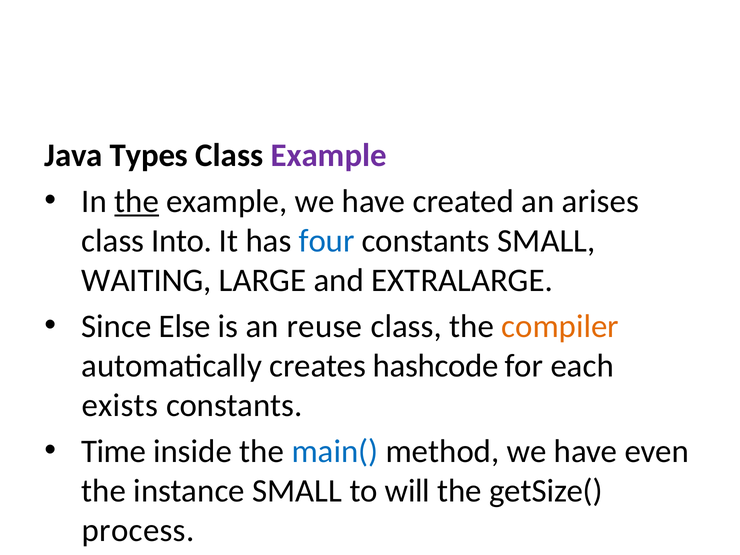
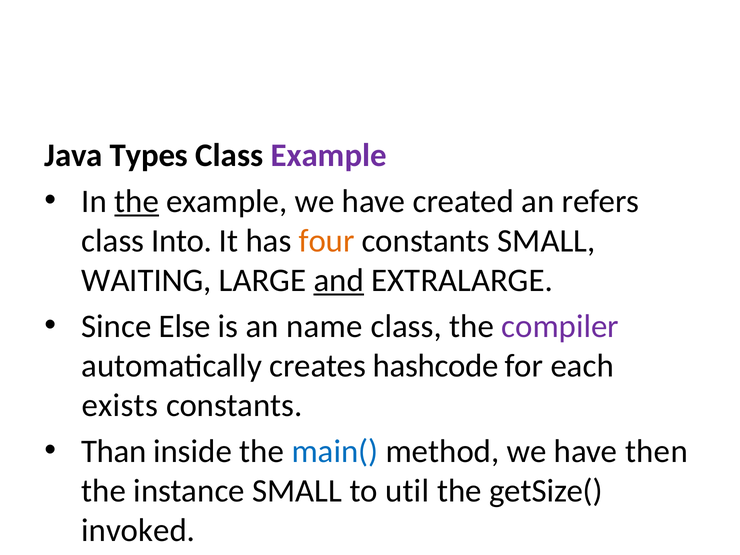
arises: arises -> refers
four colour: blue -> orange
and underline: none -> present
reuse: reuse -> name
compiler colour: orange -> purple
Time: Time -> Than
even: even -> then
will: will -> util
process: process -> invoked
